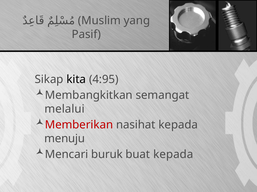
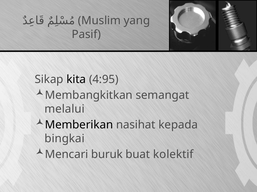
Memberikan colour: red -> black
menuju: menuju -> bingkai
buat kepada: kepada -> kolektif
